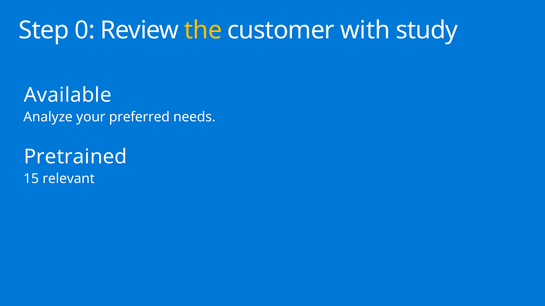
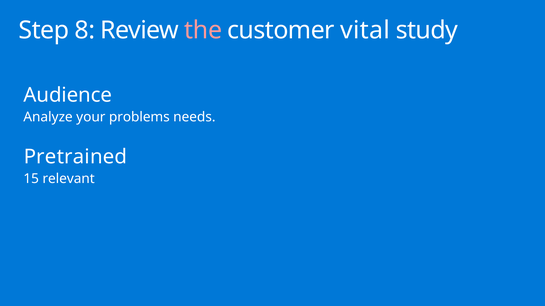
0: 0 -> 8
the colour: yellow -> pink
with: with -> vital
Available: Available -> Audience
preferred: preferred -> problems
